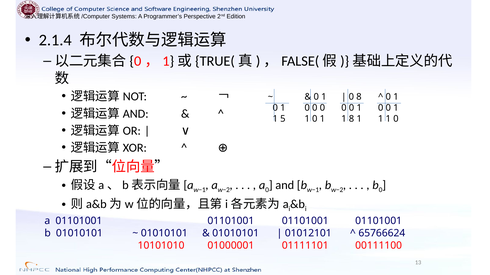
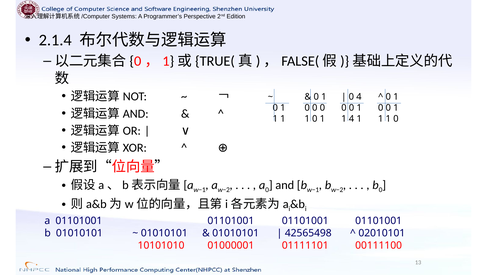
0 8: 8 -> 4
5 at (283, 119): 5 -> 1
1 8: 8 -> 4
01012101: 01012101 -> 42565498
65766624: 65766624 -> 02010101
